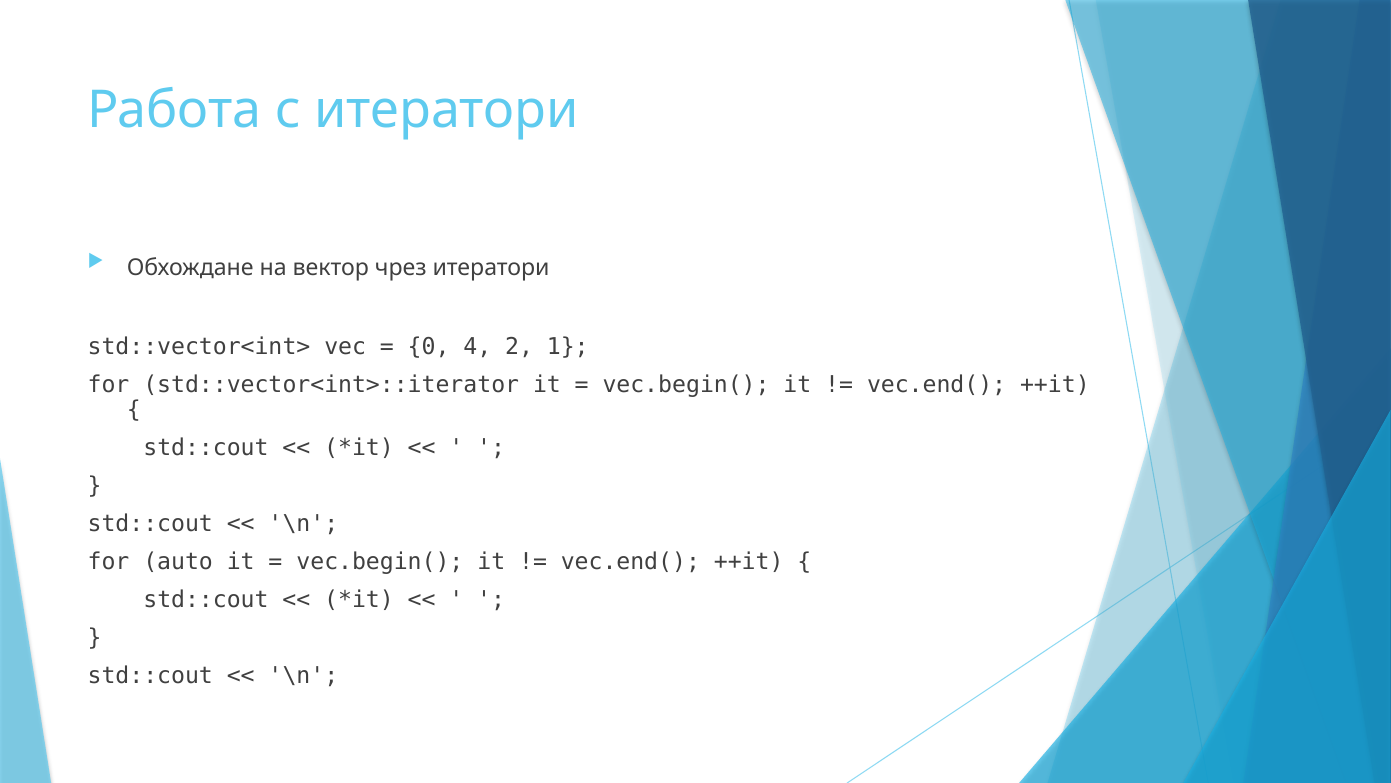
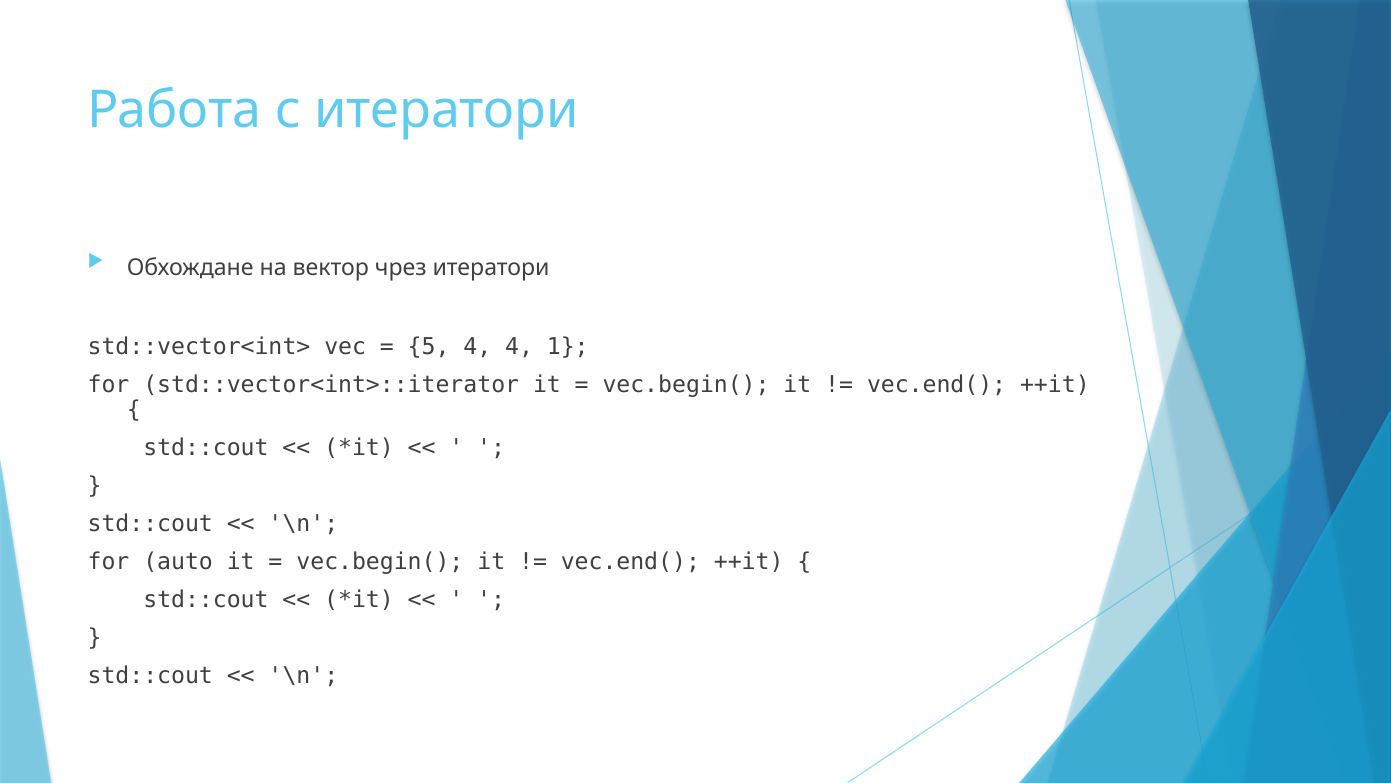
0: 0 -> 5
4 2: 2 -> 4
